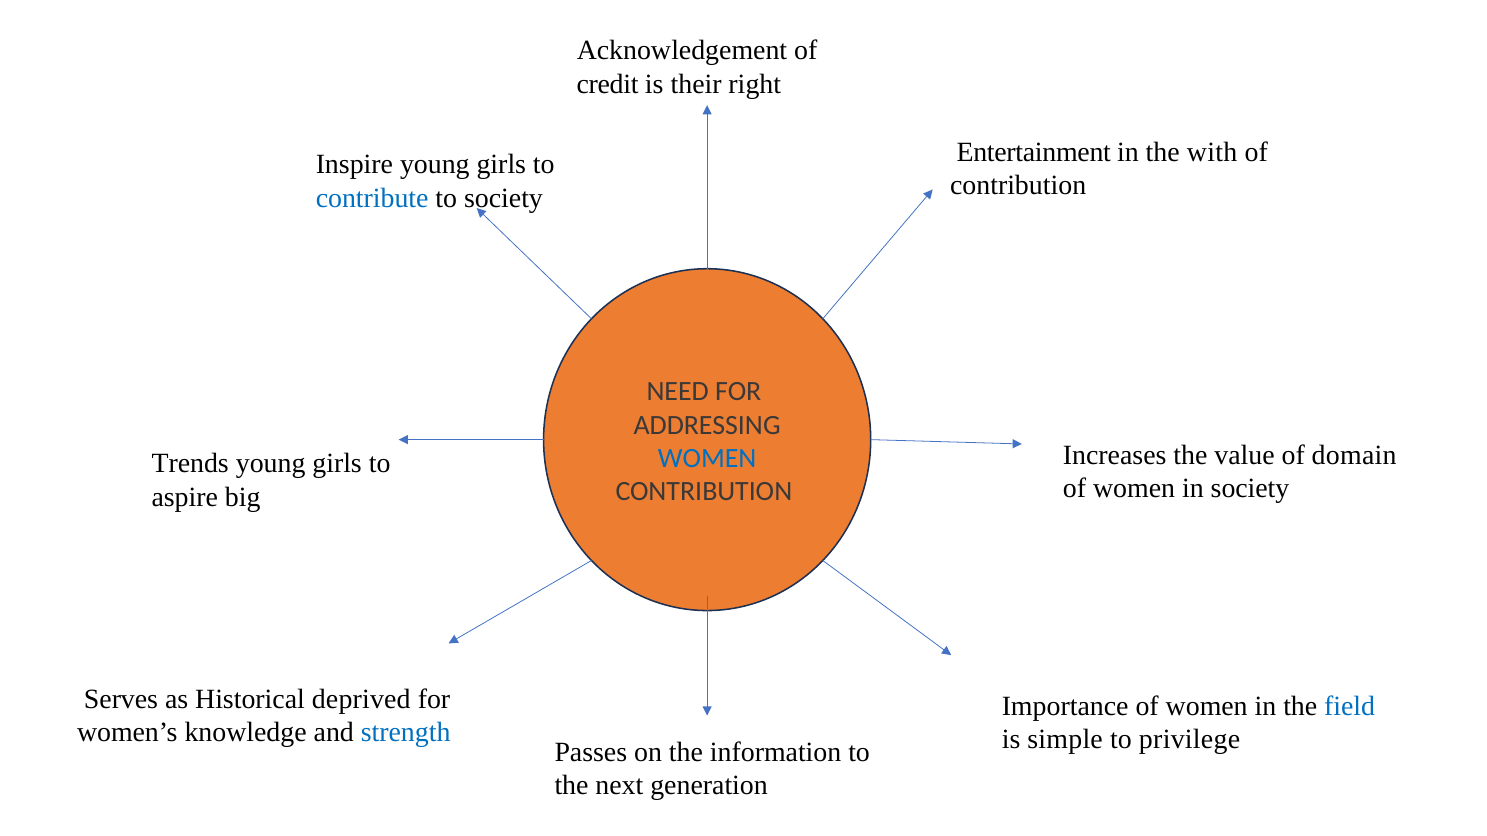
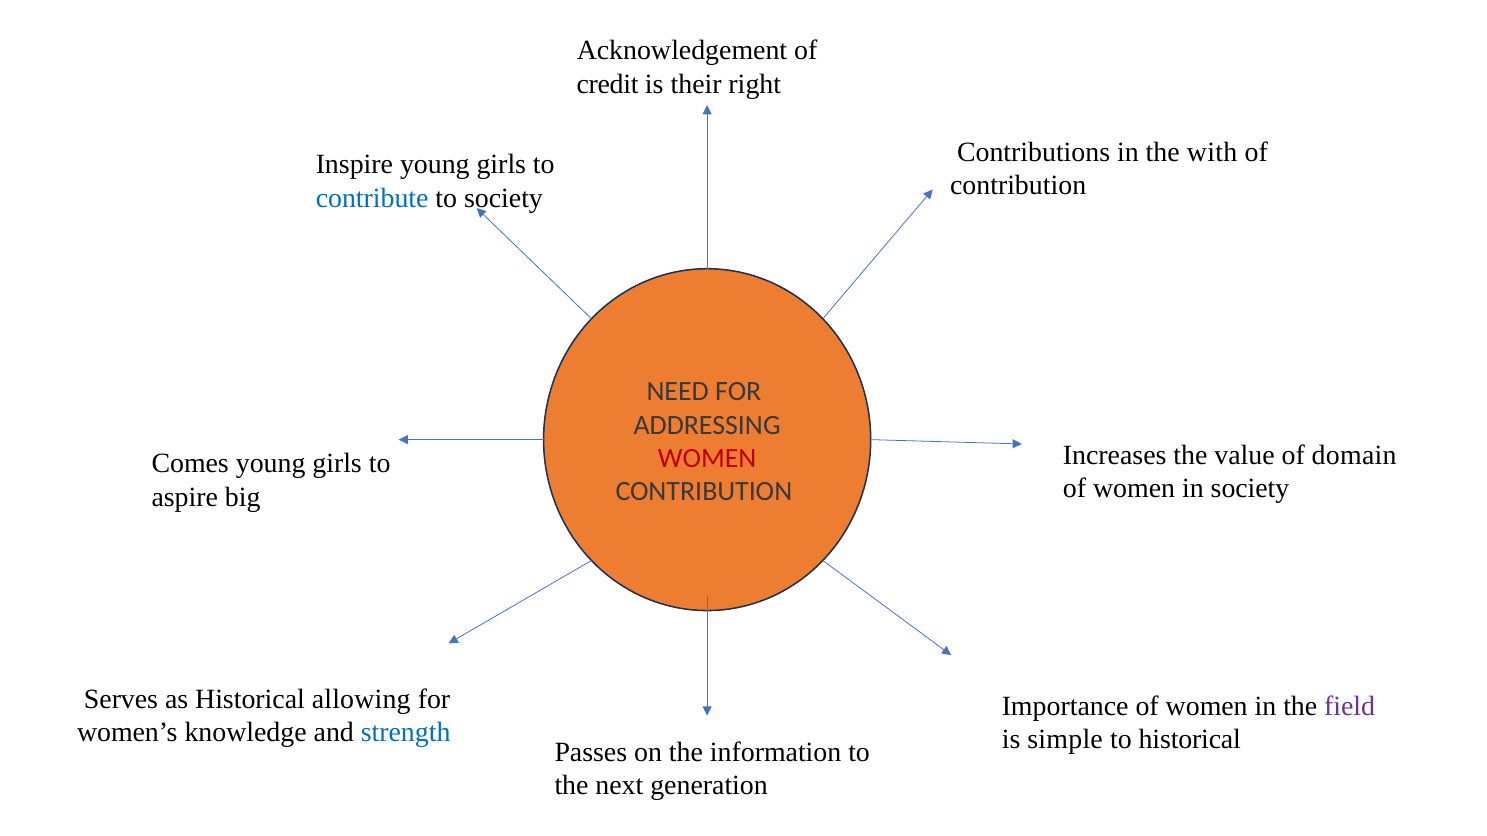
Entertainment: Entertainment -> Contributions
WOMEN at (707, 459) colour: blue -> red
Trends: Trends -> Comes
deprived: deprived -> allowing
field colour: blue -> purple
to privilege: privilege -> historical
